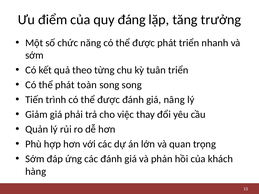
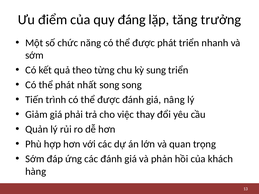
tuân: tuân -> sung
toàn: toàn -> nhất
